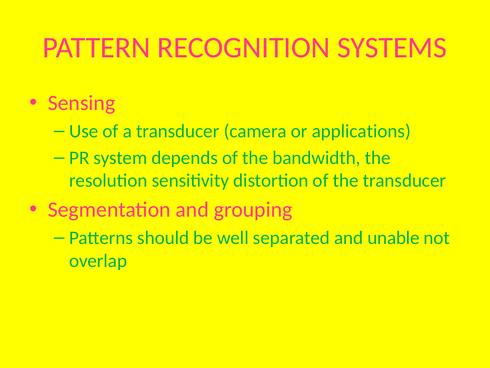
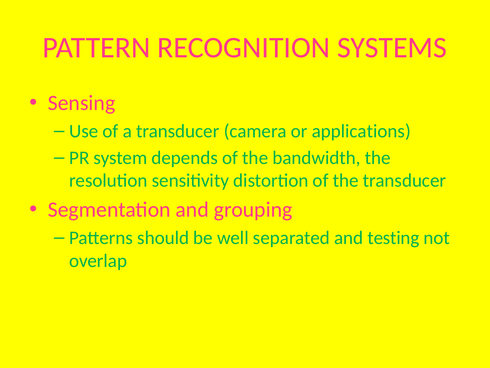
unable: unable -> testing
